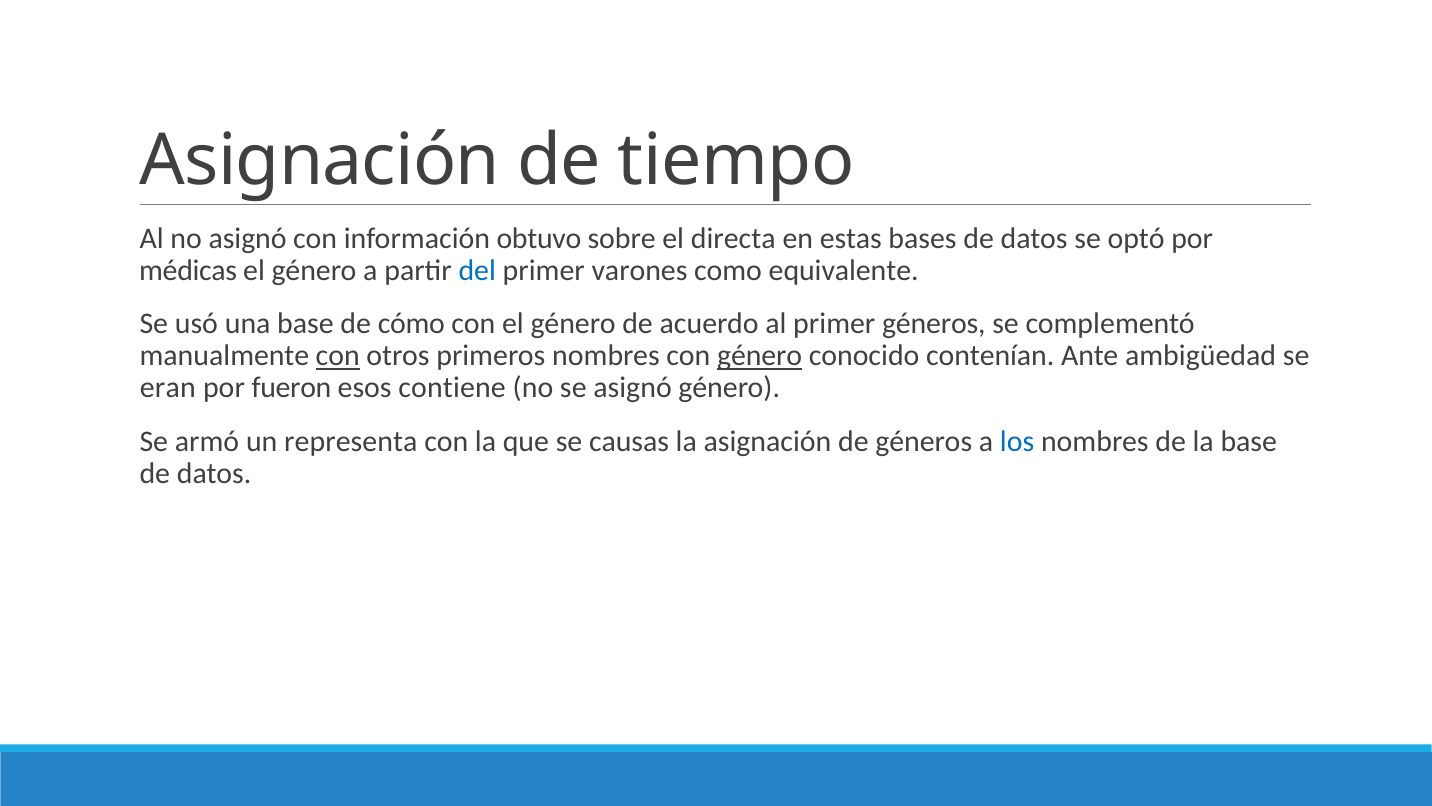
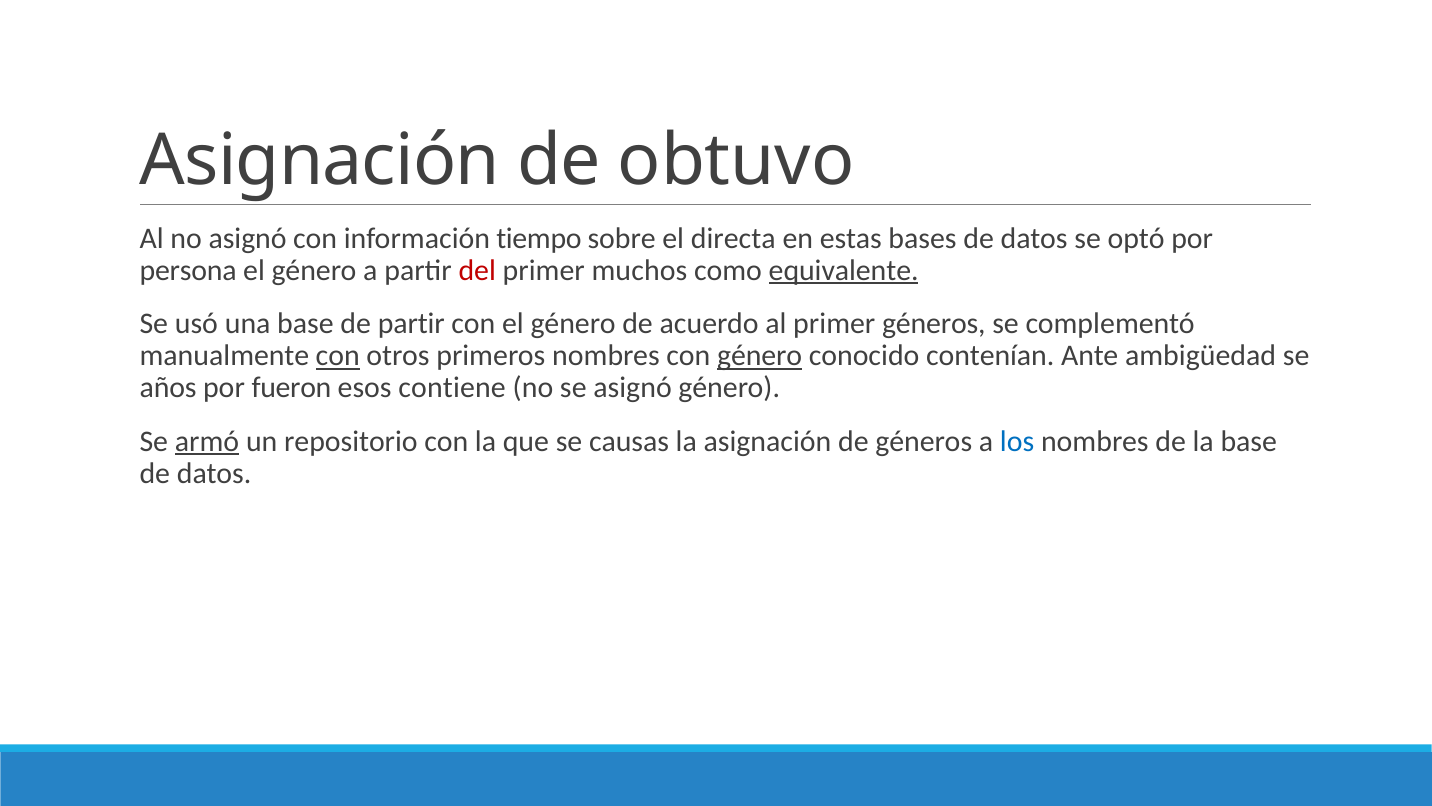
tiempo: tiempo -> obtuvo
obtuvo: obtuvo -> tiempo
médicas: médicas -> persona
del colour: blue -> red
varones: varones -> muchos
equivalente underline: none -> present
de cómo: cómo -> partir
eran: eran -> años
armó underline: none -> present
representa: representa -> repositorio
